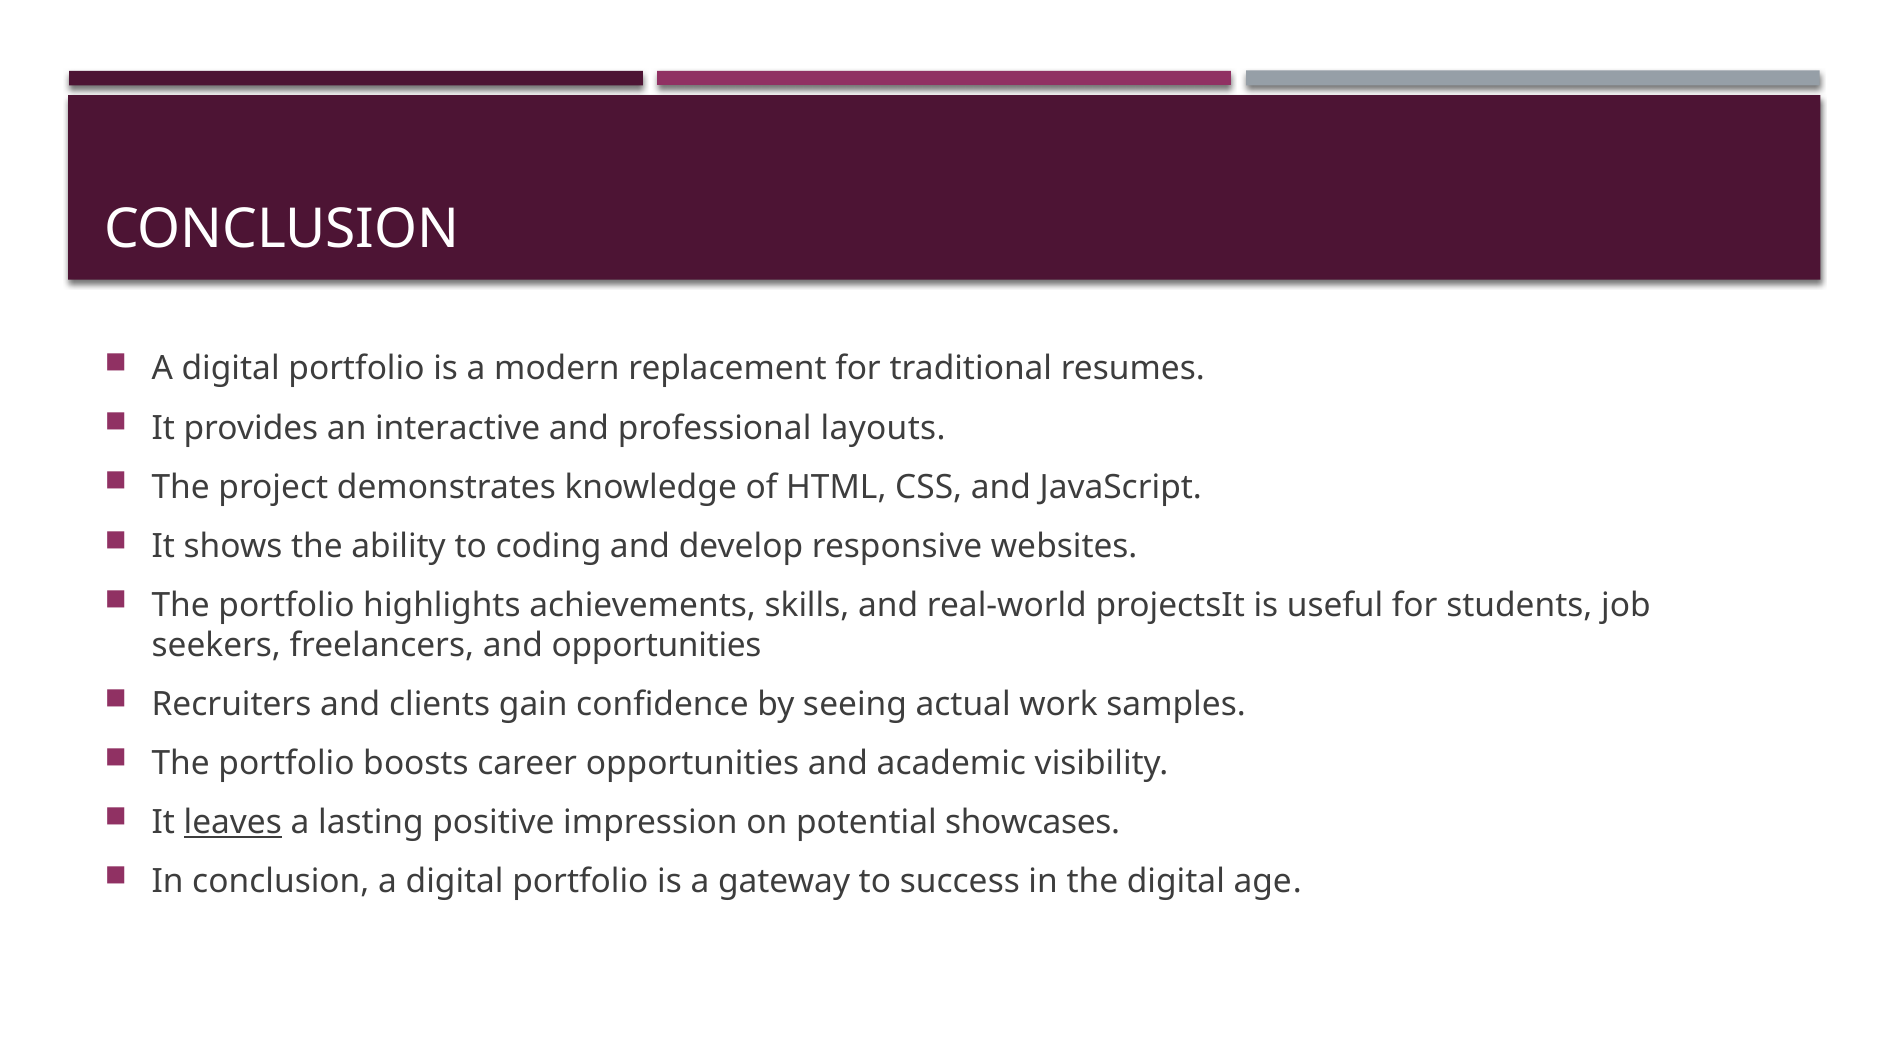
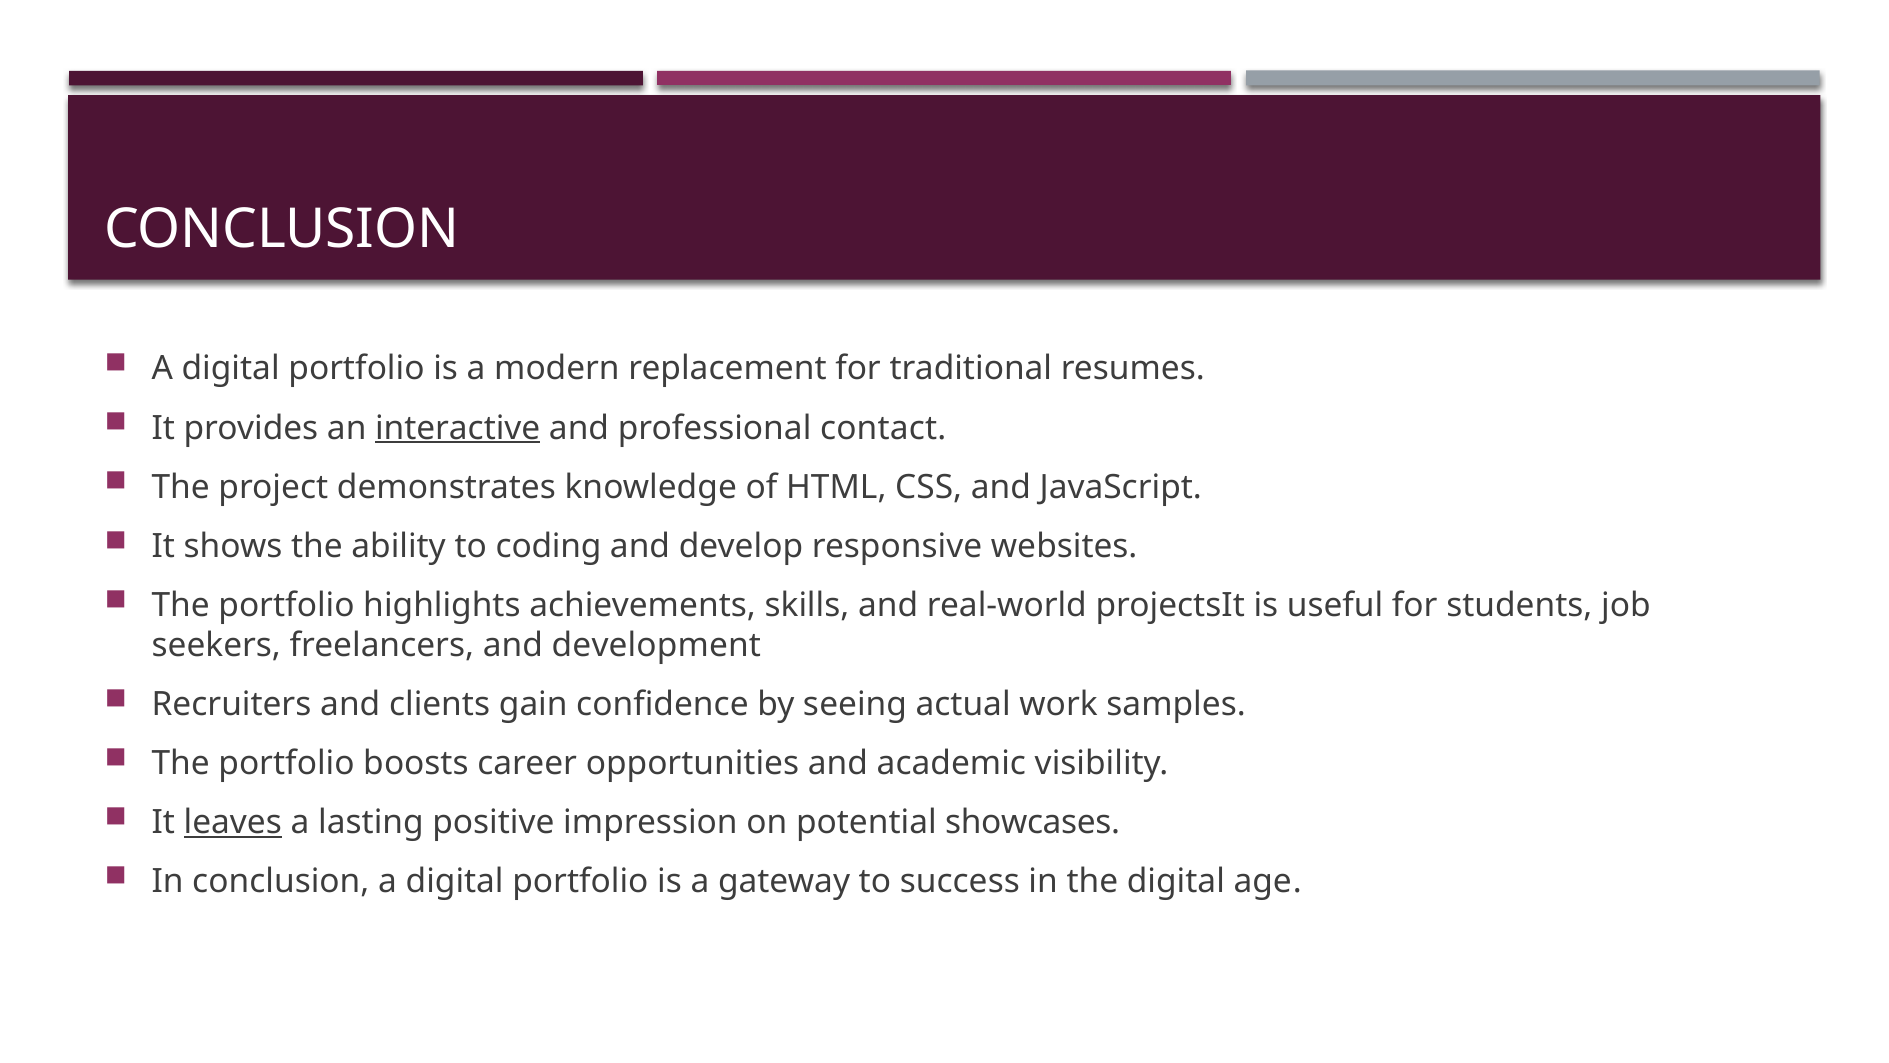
interactive underline: none -> present
layouts: layouts -> contact
and opportunities: opportunities -> development
